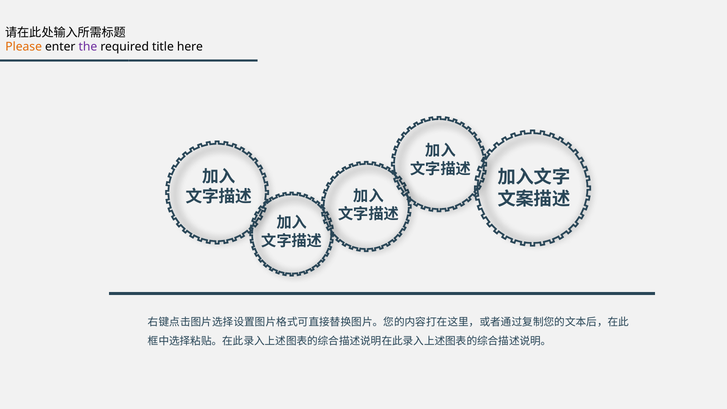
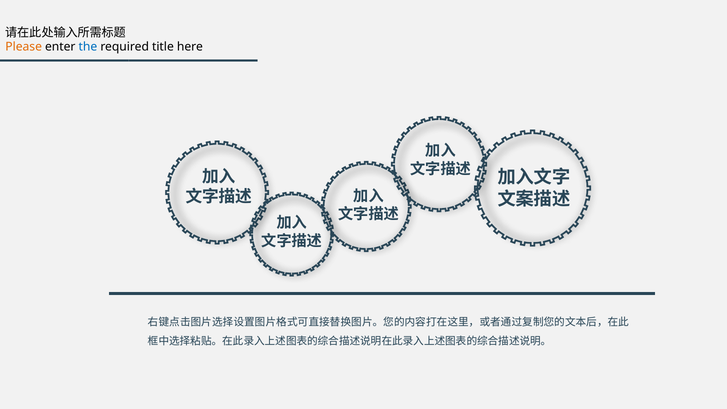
the colour: purple -> blue
